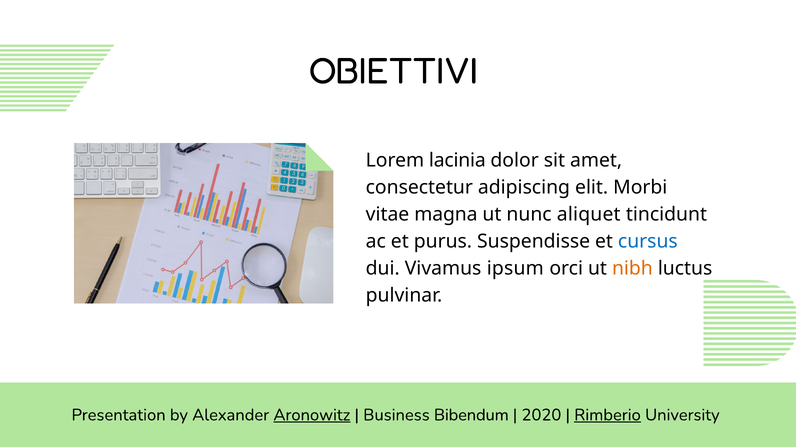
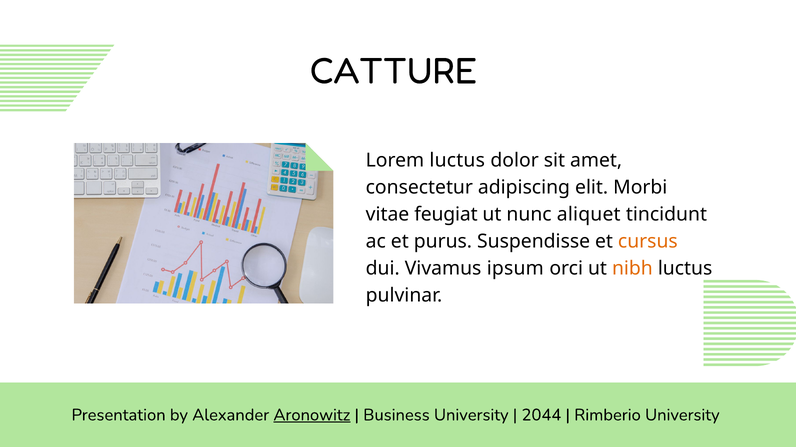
OBIETTIVI: OBIETTIVI -> CATTURE
Lorem lacinia: lacinia -> luctus
magna: magna -> feugiat
cursus colour: blue -> orange
Business Bibendum: Bibendum -> University
2020: 2020 -> 2044
Rimberio underline: present -> none
